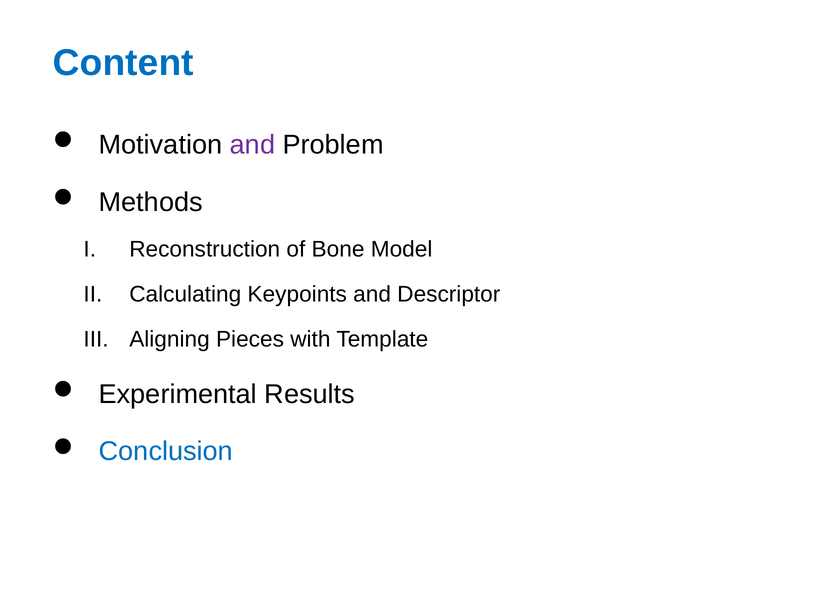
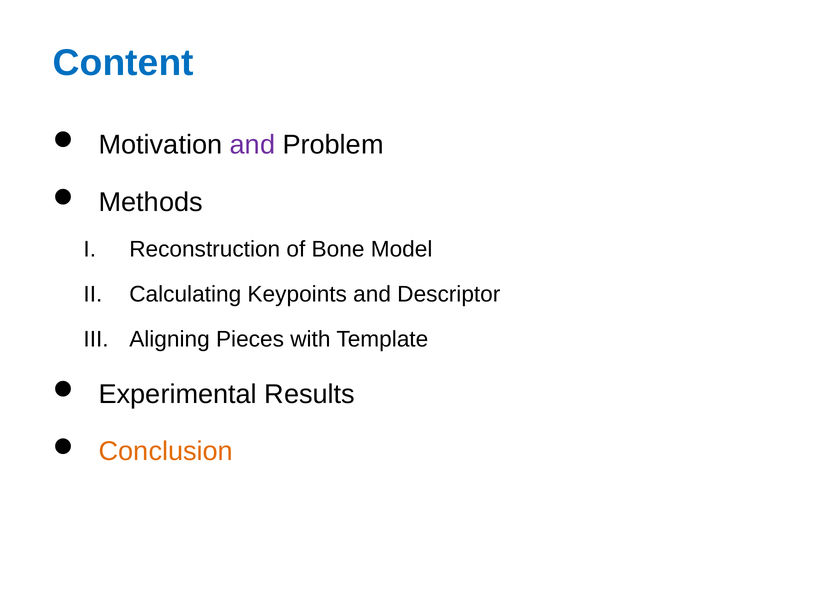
Conclusion colour: blue -> orange
